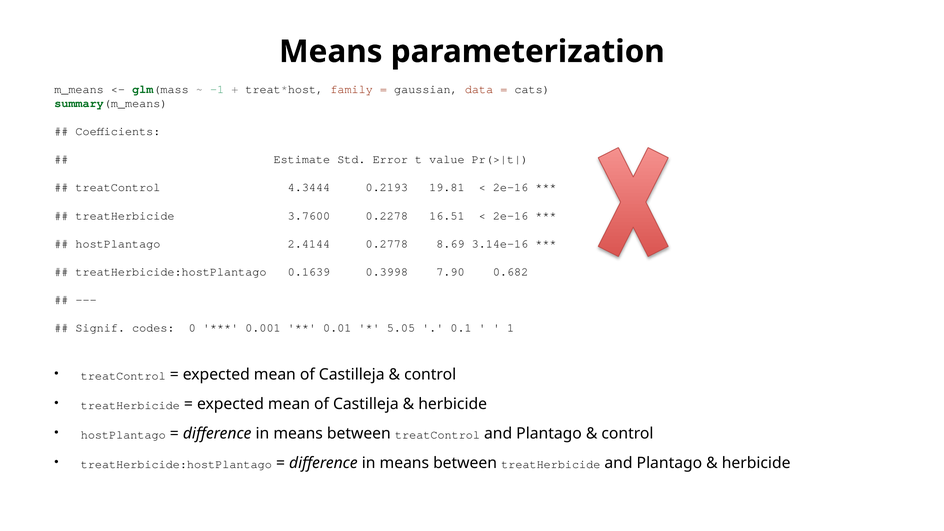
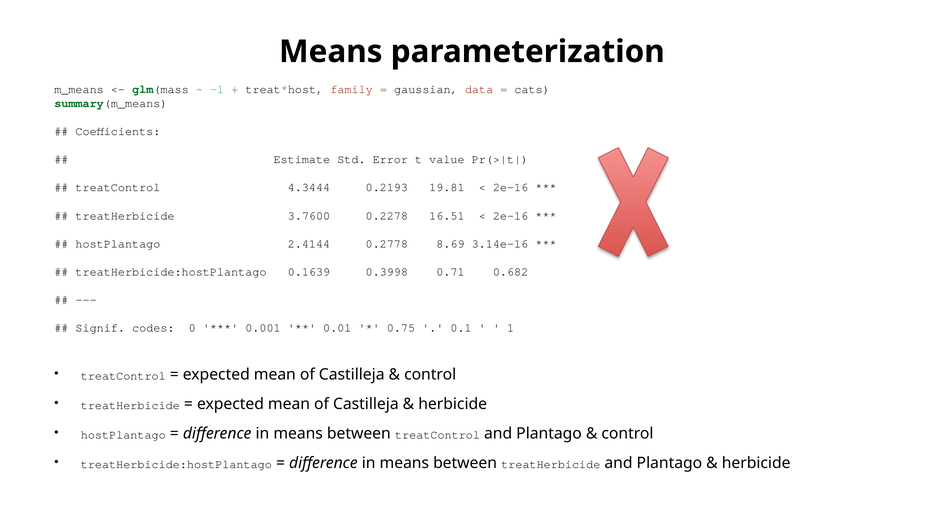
7.90: 7.90 -> 0.71
5.05: 5.05 -> 0.75
